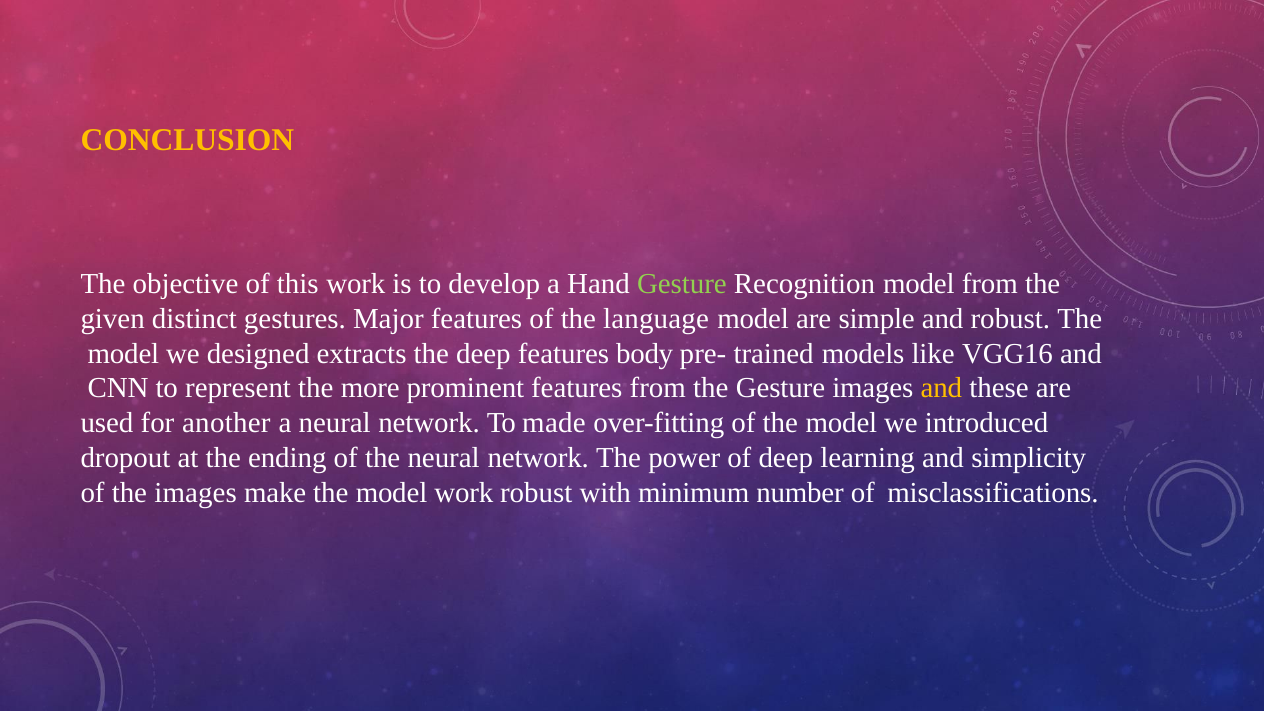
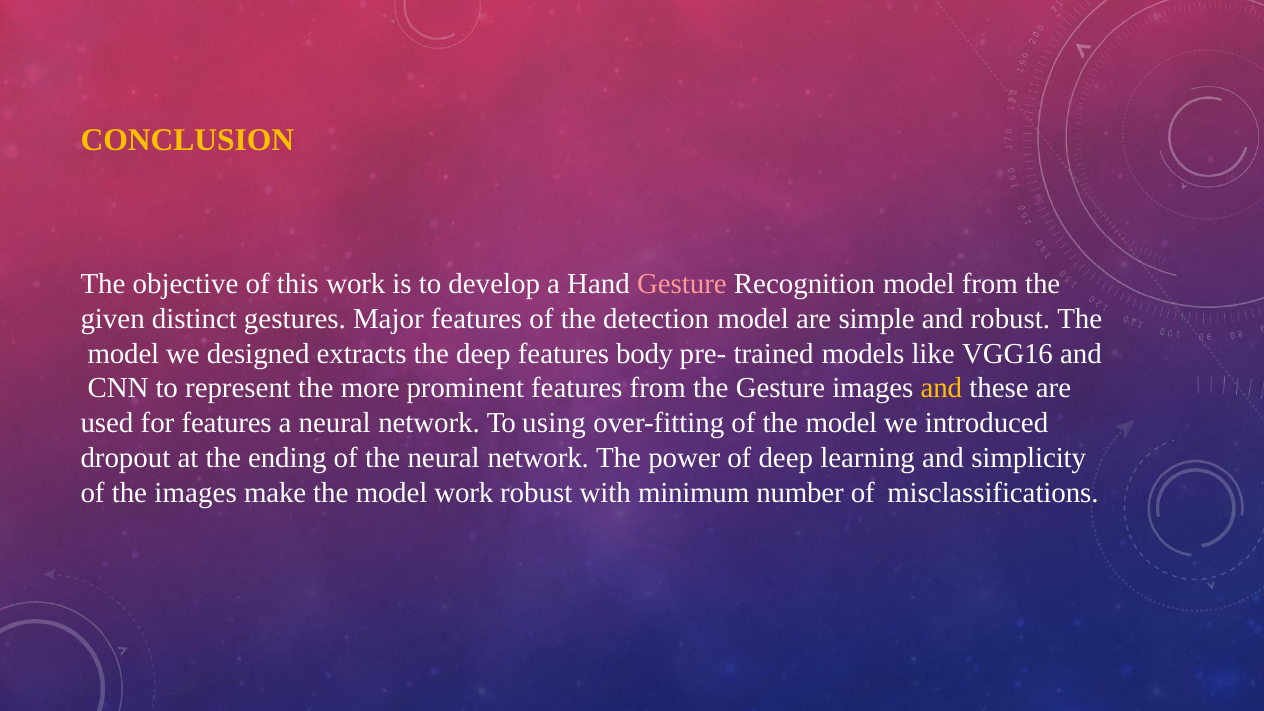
Gesture at (682, 284) colour: light green -> pink
language: language -> detection
for another: another -> features
made: made -> using
